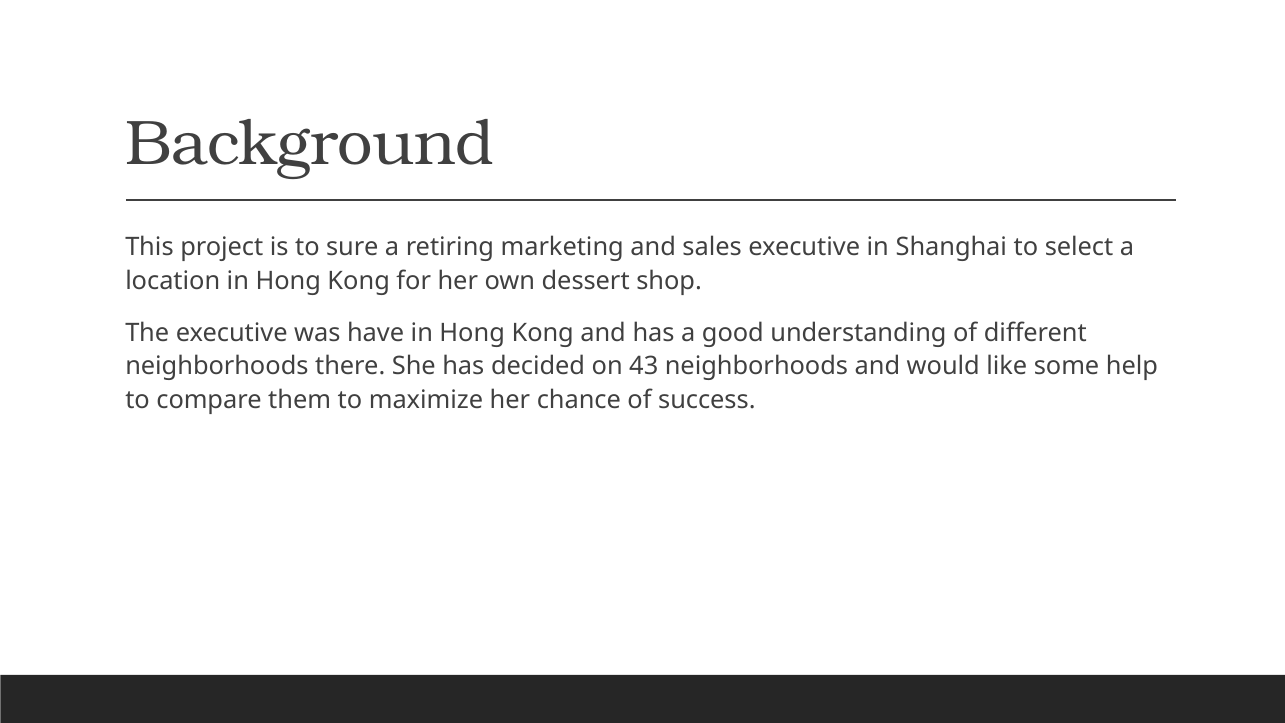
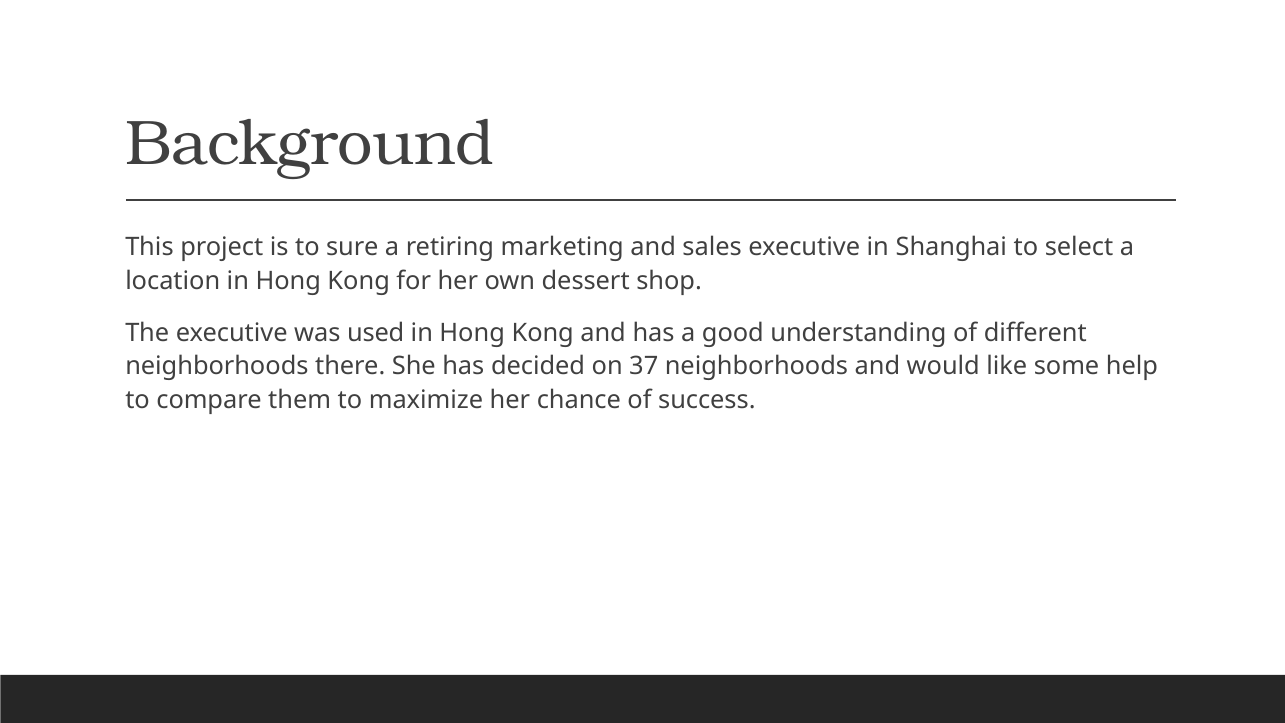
have: have -> used
43: 43 -> 37
